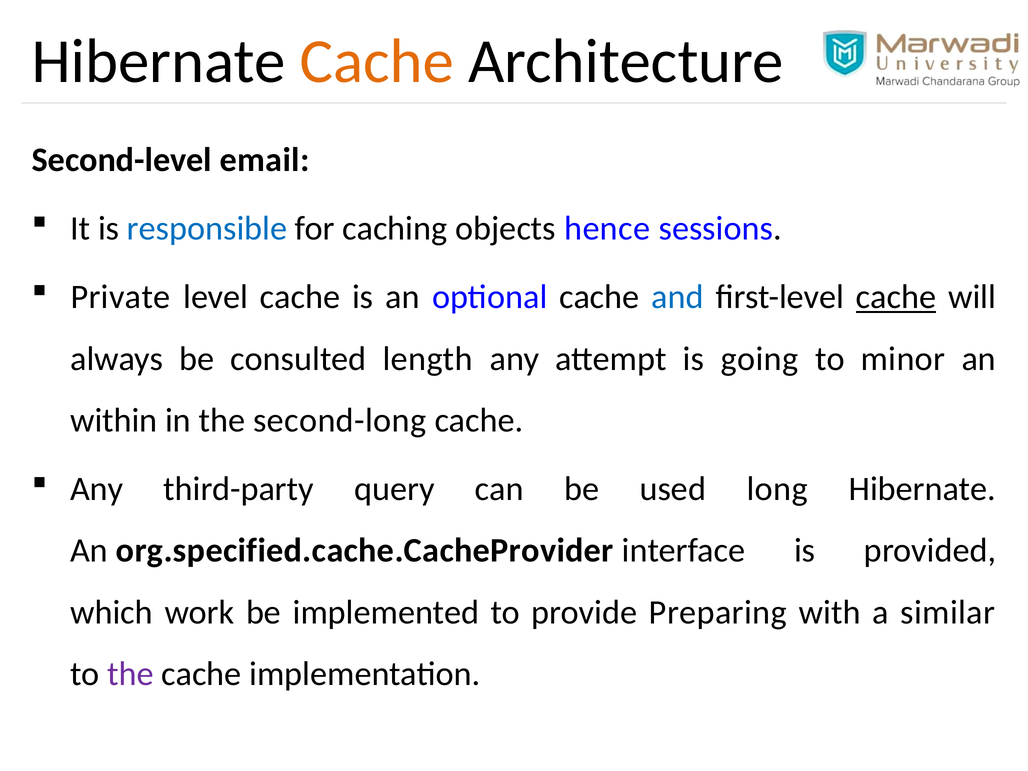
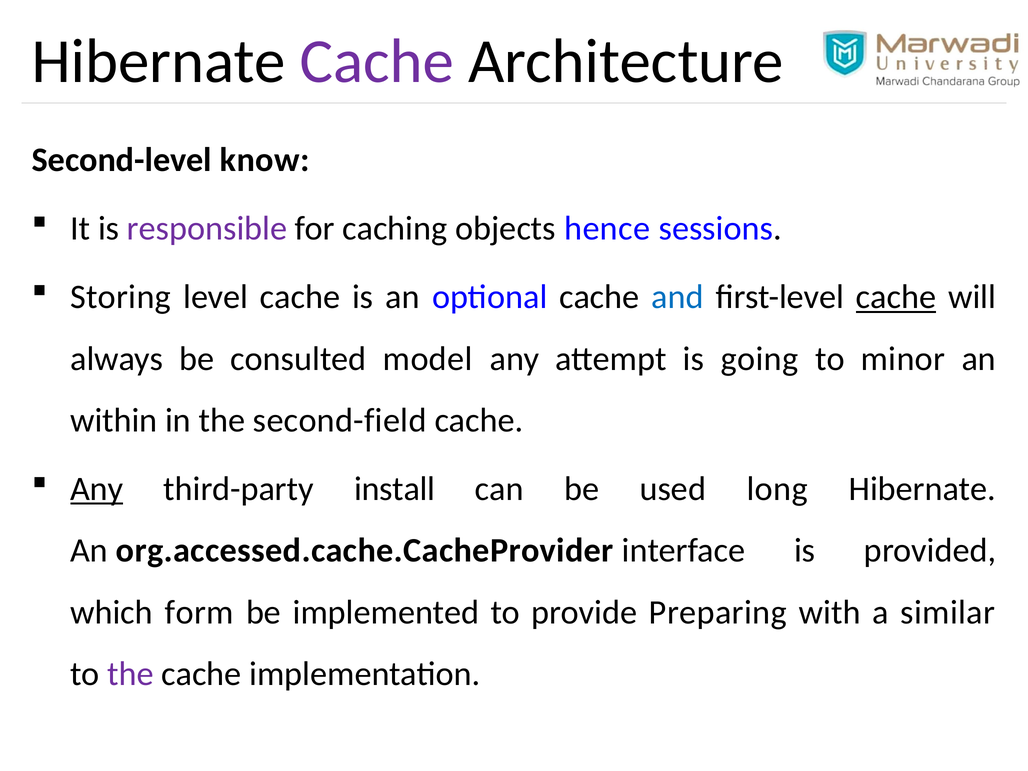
Cache at (377, 62) colour: orange -> purple
email: email -> know
responsible colour: blue -> purple
Private: Private -> Storing
length: length -> model
second-long: second-long -> second-field
Any at (97, 489) underline: none -> present
query: query -> install
org.specified.cache.CacheProvider: org.specified.cache.CacheProvider -> org.accessed.cache.CacheProvider
work: work -> form
